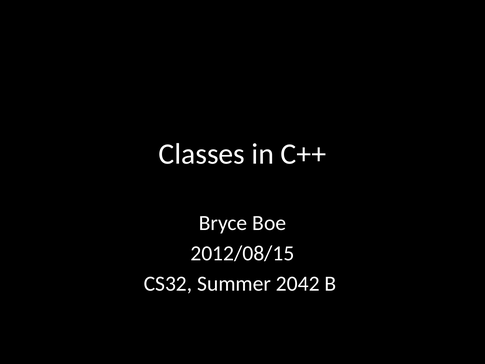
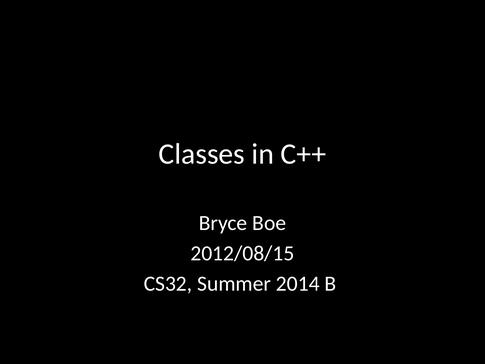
2042: 2042 -> 2014
